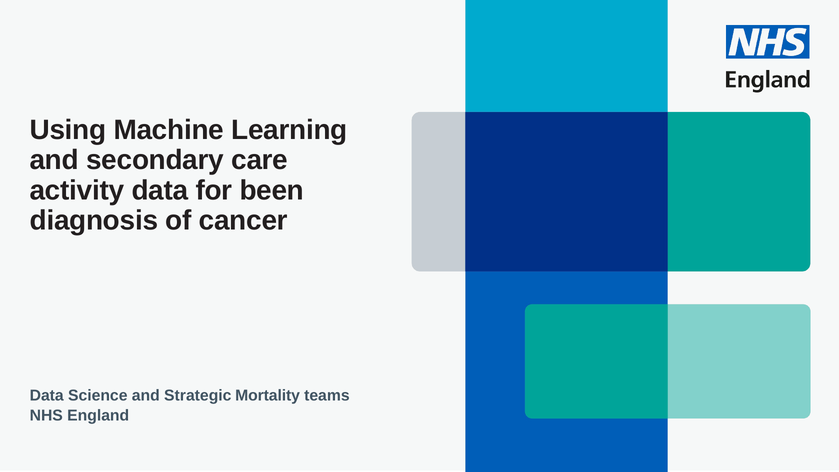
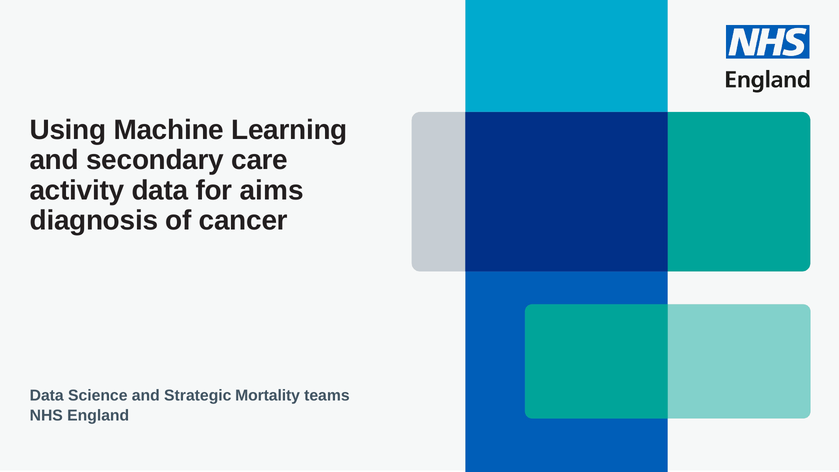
been: been -> aims
